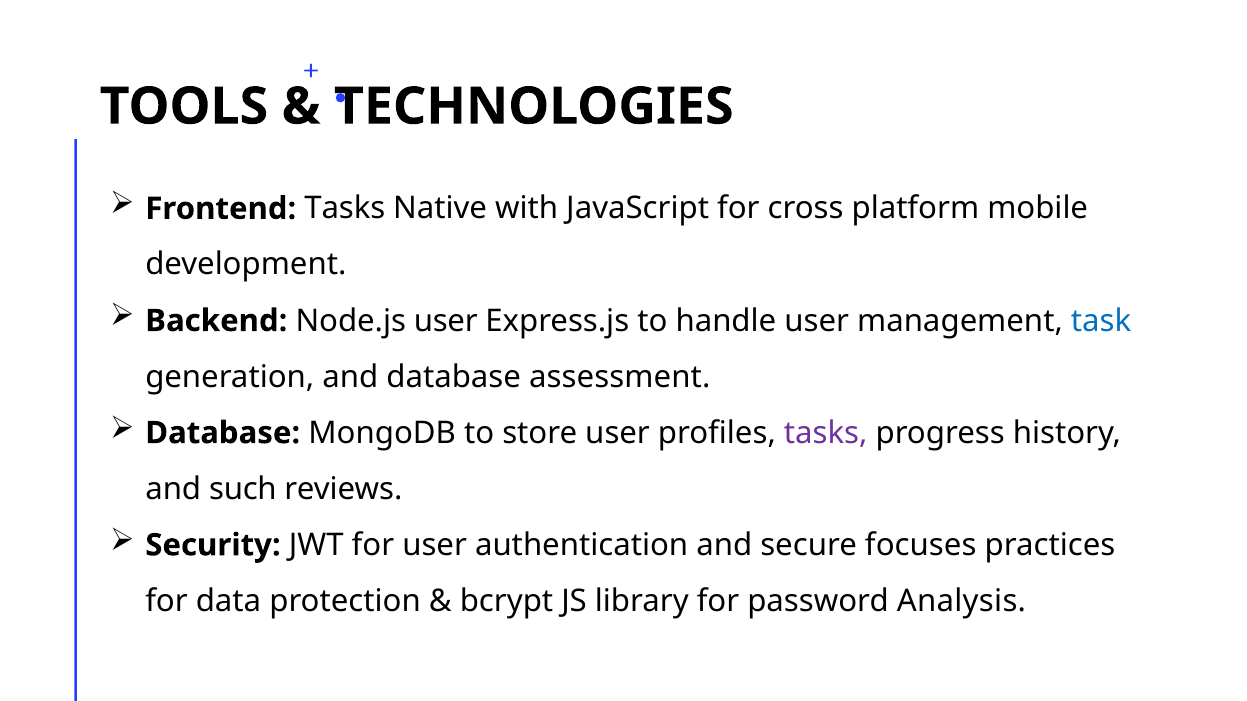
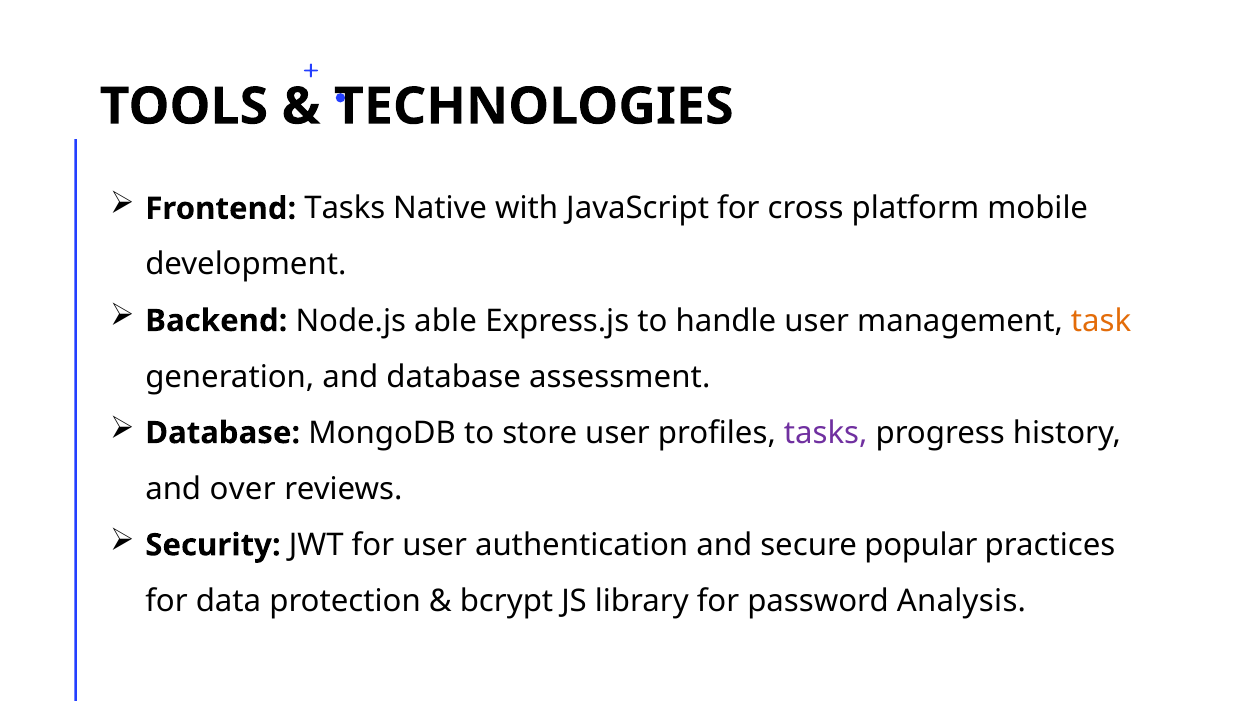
Node.js user: user -> able
task colour: blue -> orange
such: such -> over
focuses: focuses -> popular
